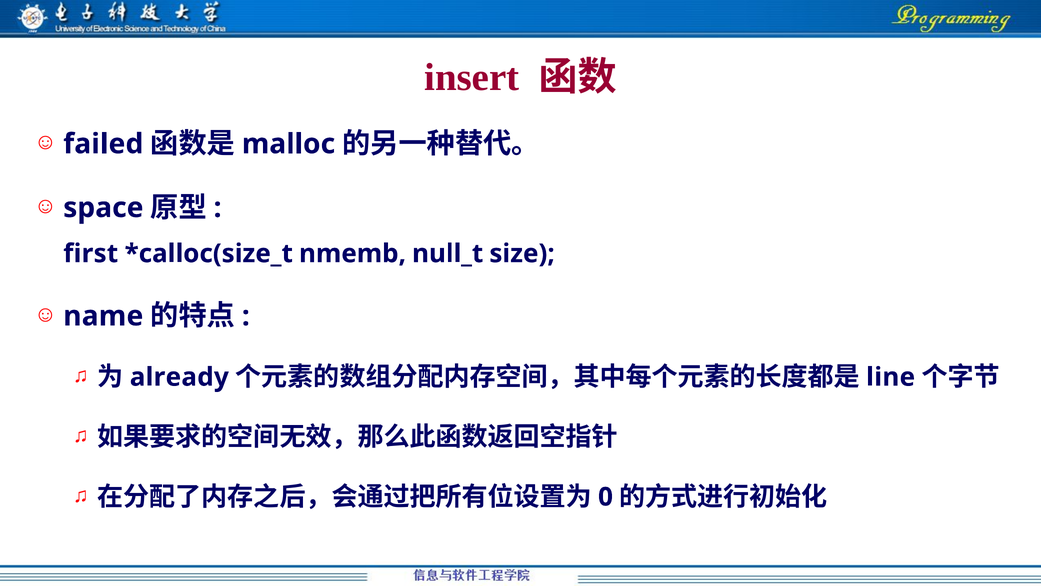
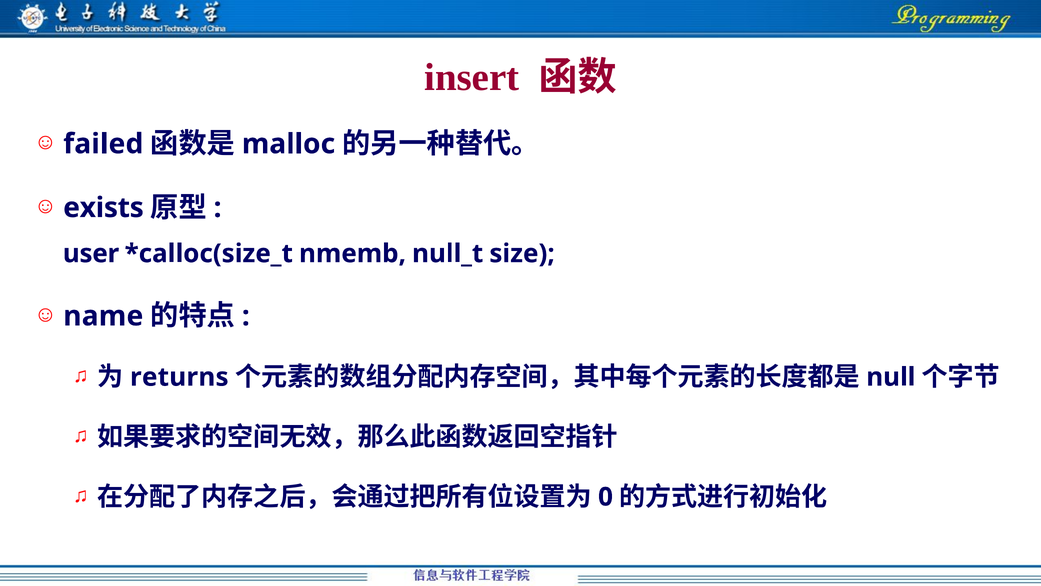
space: space -> exists
first: first -> user
already: already -> returns
line: line -> null
